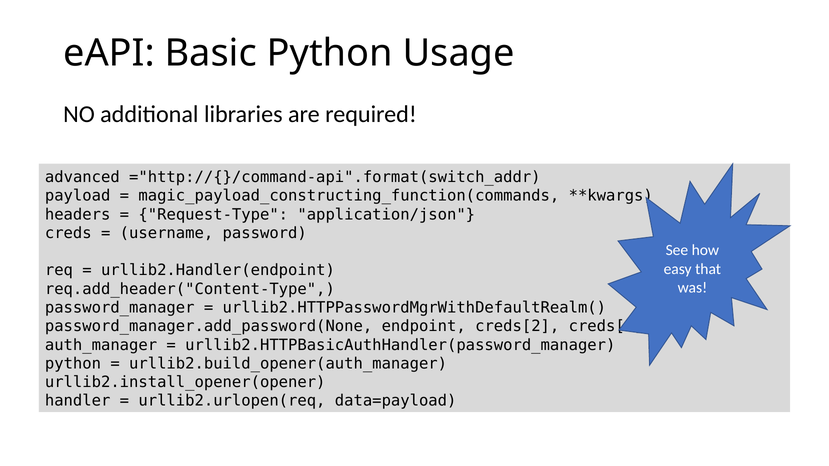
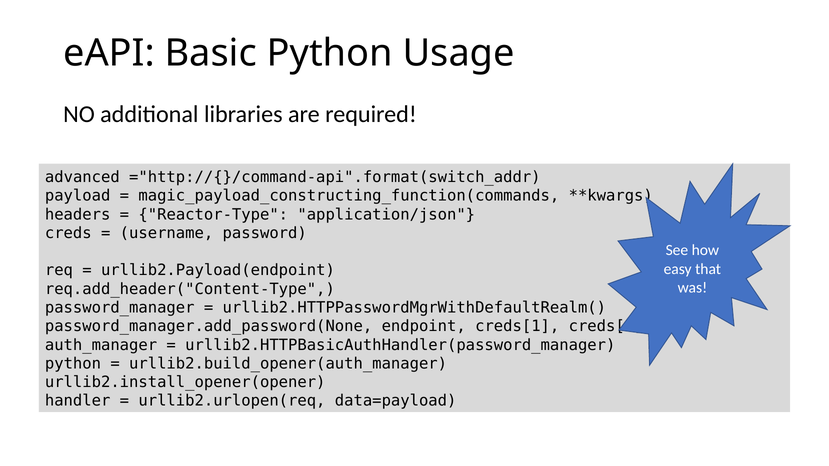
Request-Type: Request-Type -> Reactor-Type
urllib2.Handler(endpoint: urllib2.Handler(endpoint -> urllib2.Payload(endpoint
endpoint creds[2: creds[2 -> creds[1
